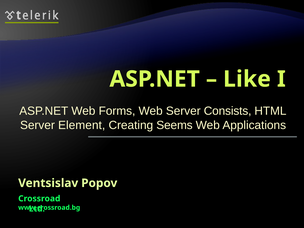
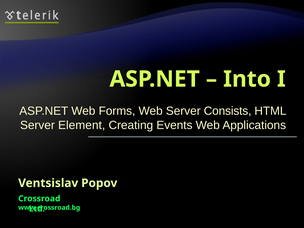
Like: Like -> Into
Seems: Seems -> Events
